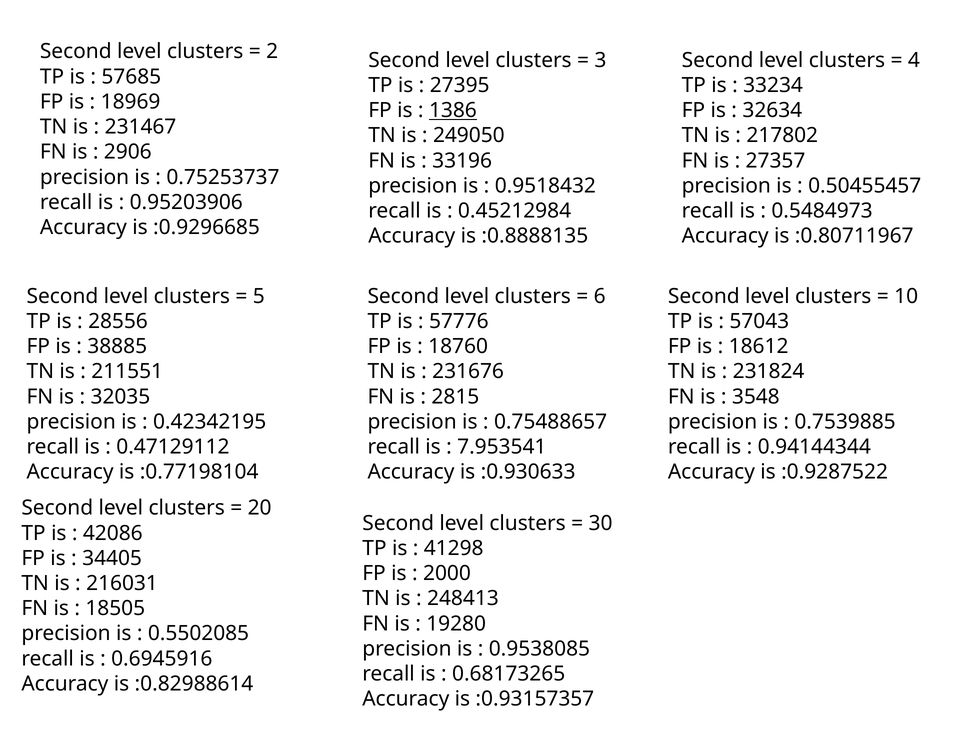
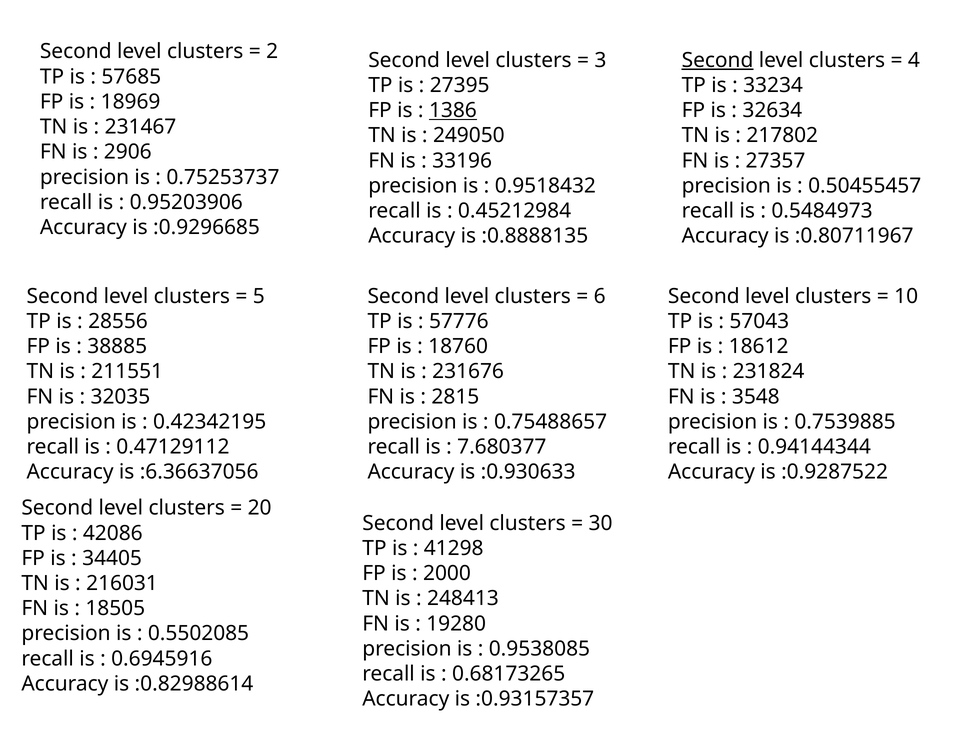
Second at (718, 60) underline: none -> present
7.953541: 7.953541 -> 7.680377
:0.77198104: :0.77198104 -> :6.36637056
